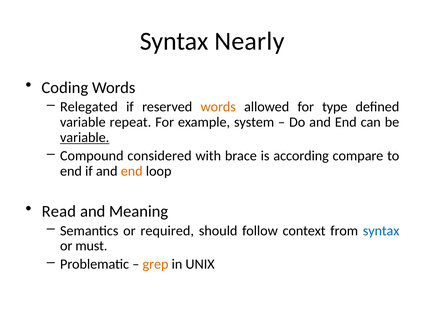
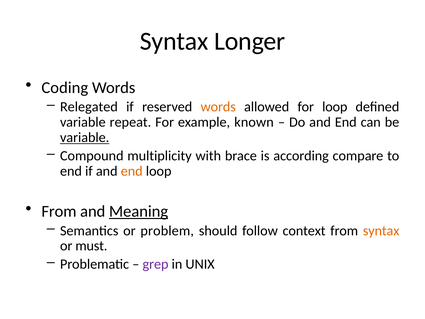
Nearly: Nearly -> Longer
for type: type -> loop
system: system -> known
considered: considered -> multiplicity
Read at (59, 211): Read -> From
Meaning underline: none -> present
required: required -> problem
syntax at (381, 230) colour: blue -> orange
grep colour: orange -> purple
